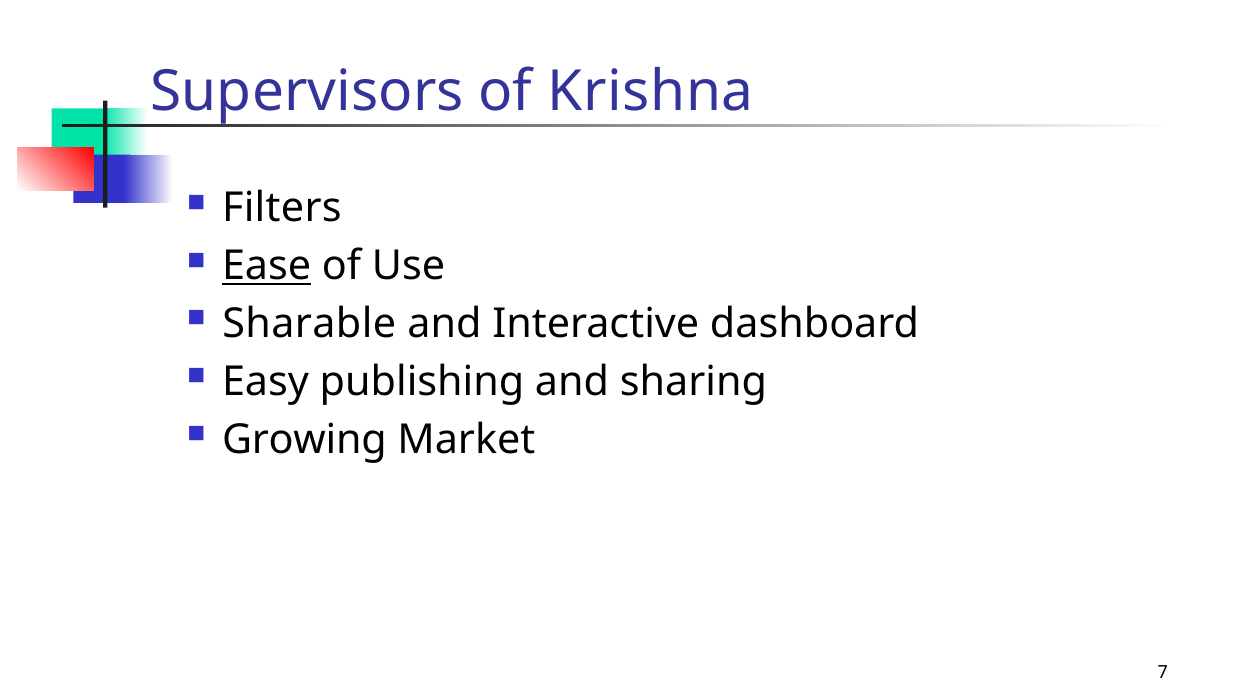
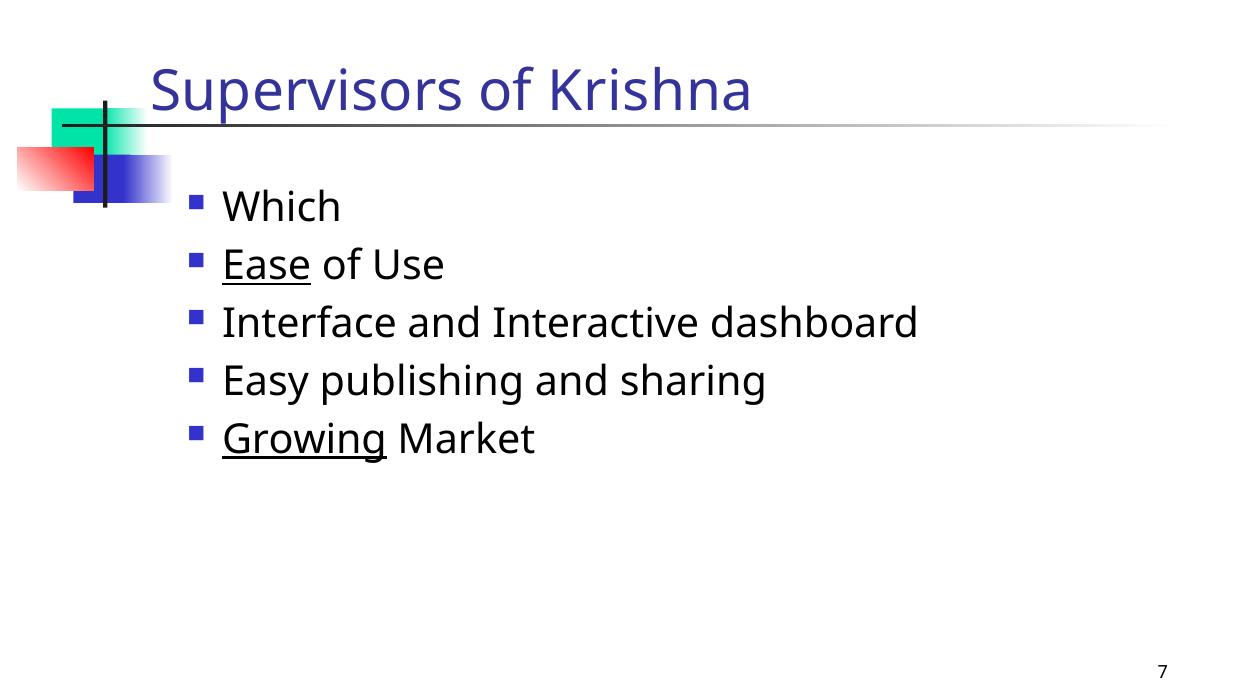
Filters: Filters -> Which
Sharable: Sharable -> Interface
Growing underline: none -> present
